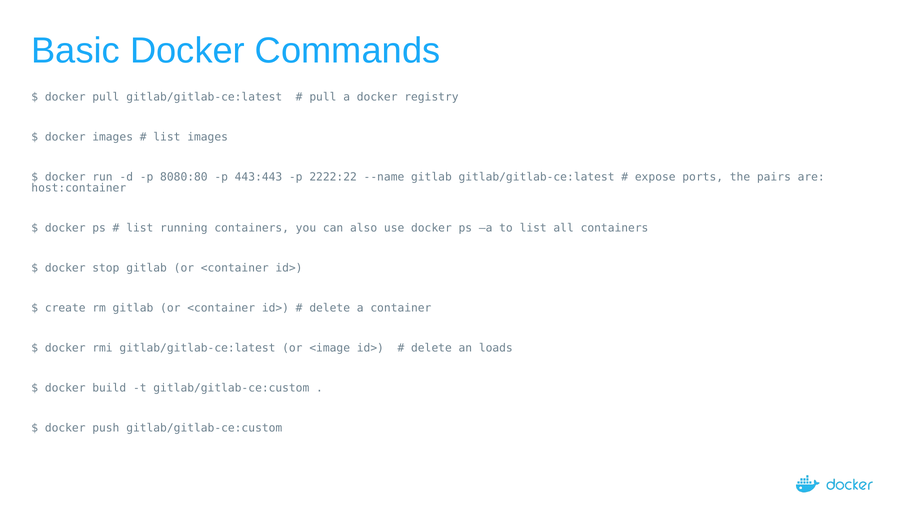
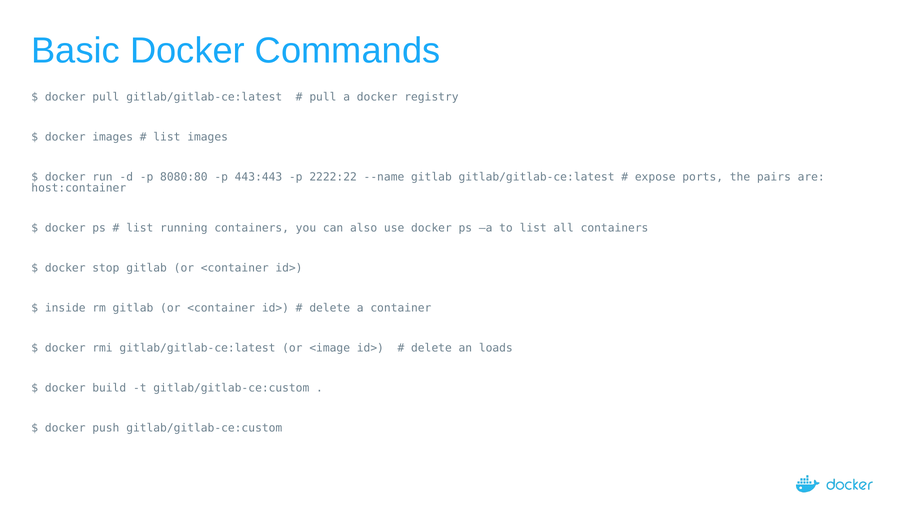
create: create -> inside
